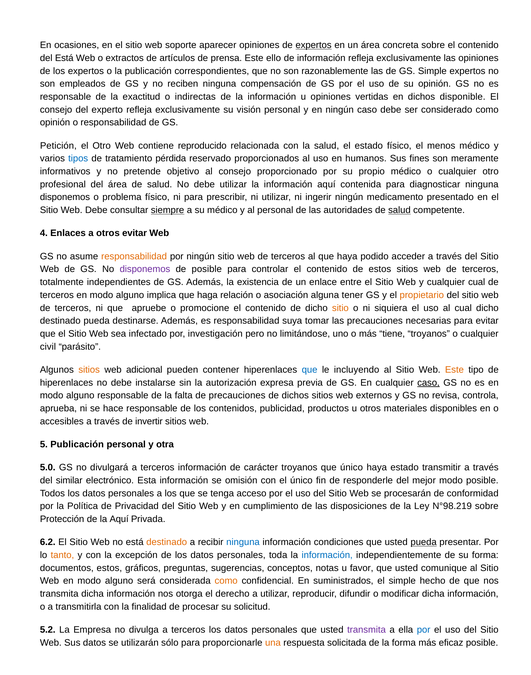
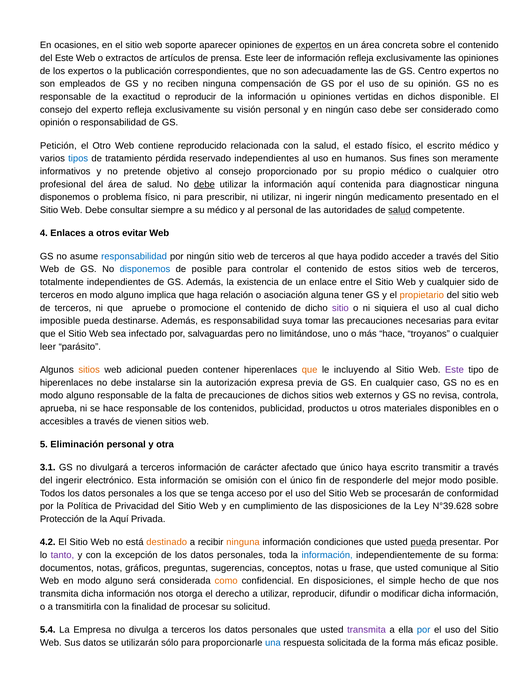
del Está: Está -> Este
Este ello: ello -> leer
razonablemente: razonablemente -> adecuadamente
GS Simple: Simple -> Centro
o indirectas: indirectas -> reproducir
el menos: menos -> escrito
reservado proporcionados: proporcionados -> independientes
debe at (204, 185) underline: none -> present
siempre underline: present -> none
responsabilidad at (134, 257) colour: orange -> blue
disponemos at (145, 270) colour: purple -> blue
cualquier cual: cual -> sido
sitio at (340, 308) colour: orange -> purple
destinado at (60, 321): destinado -> imposible
investigación: investigación -> salvaguardas
más tiene: tiene -> hace
civil at (48, 347): civil -> leer
que at (310, 370) colour: blue -> orange
Este at (454, 370) colour: orange -> purple
caso at (428, 383) underline: present -> none
invertir: invertir -> vienen
5 Publicación: Publicación -> Eliminación
5.0: 5.0 -> 3.1
carácter troyanos: troyanos -> afectado
haya estado: estado -> escrito
del similar: similar -> ingerir
N°98.219: N°98.219 -> N°39.628
6.2: 6.2 -> 4.2
ninguna at (243, 543) colour: blue -> orange
tanto colour: orange -> purple
documentos estos: estos -> notas
favor: favor -> frase
En suministrados: suministrados -> disposiciones
5.2: 5.2 -> 5.4
una colour: orange -> blue
